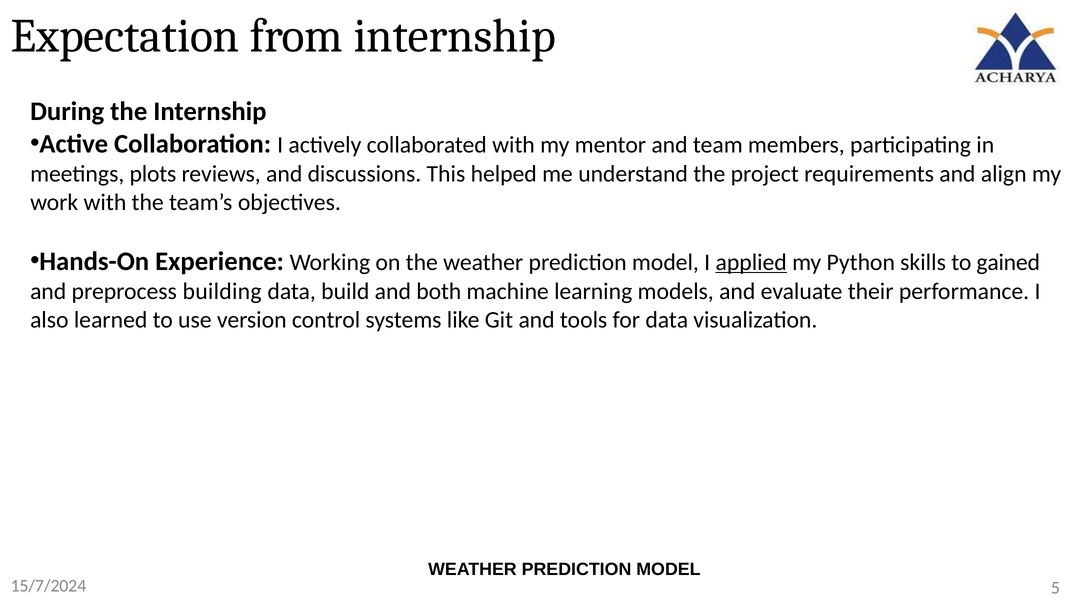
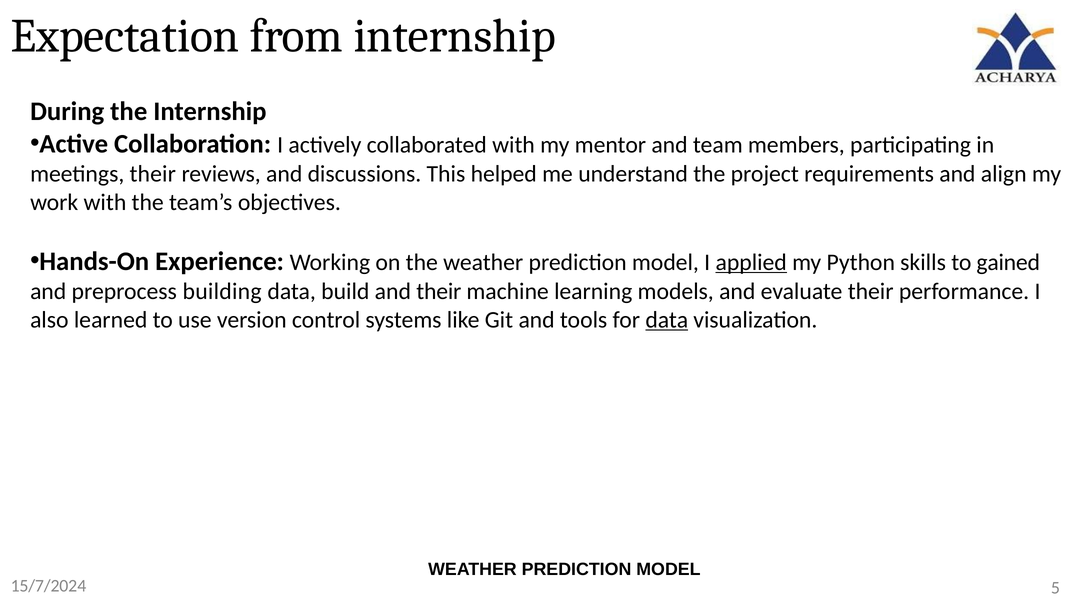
meetings plots: plots -> their
and both: both -> their
data at (667, 320) underline: none -> present
